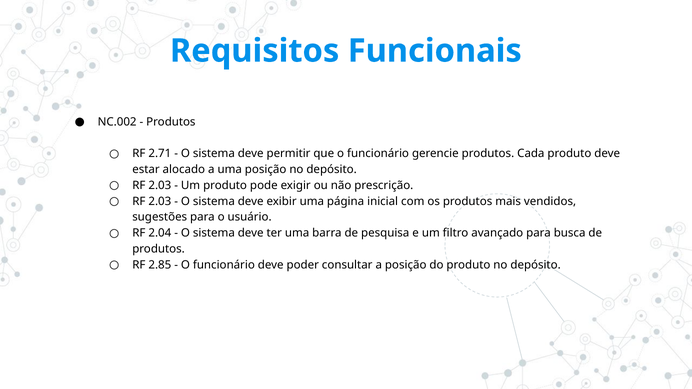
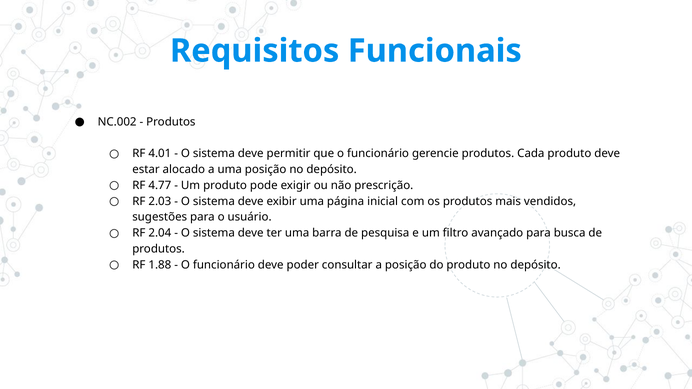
2.71: 2.71 -> 4.01
2.03 at (160, 185): 2.03 -> 4.77
2.85: 2.85 -> 1.88
